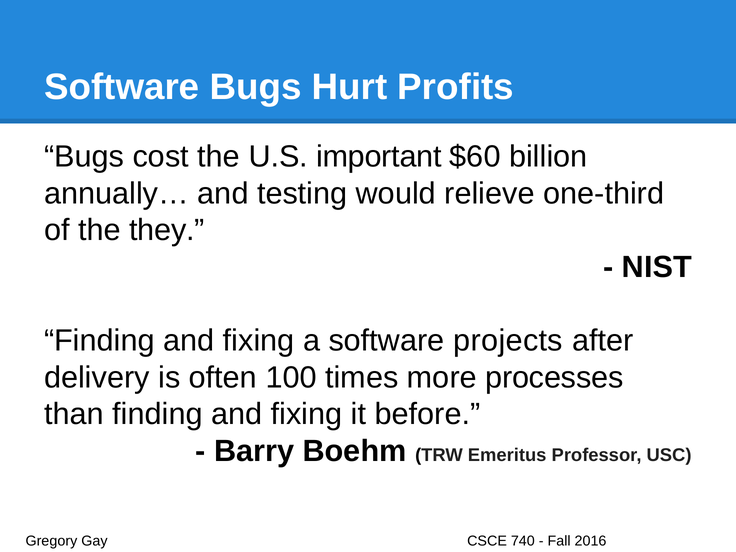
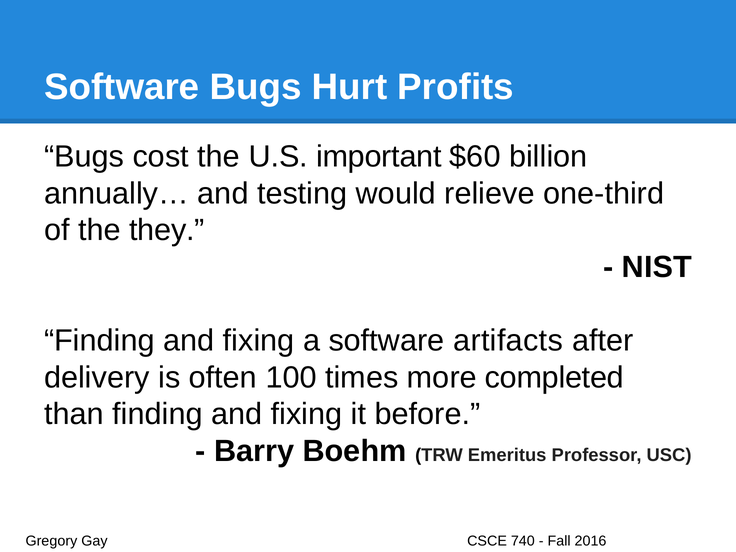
projects: projects -> artifacts
processes: processes -> completed
